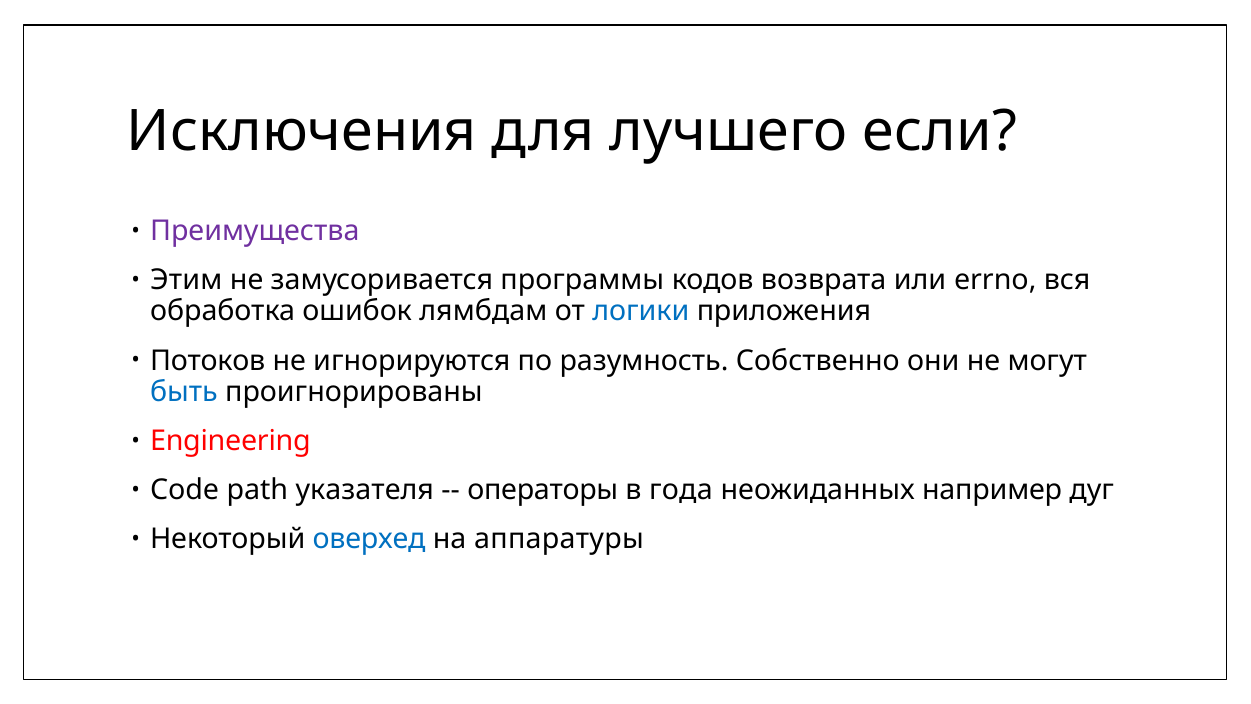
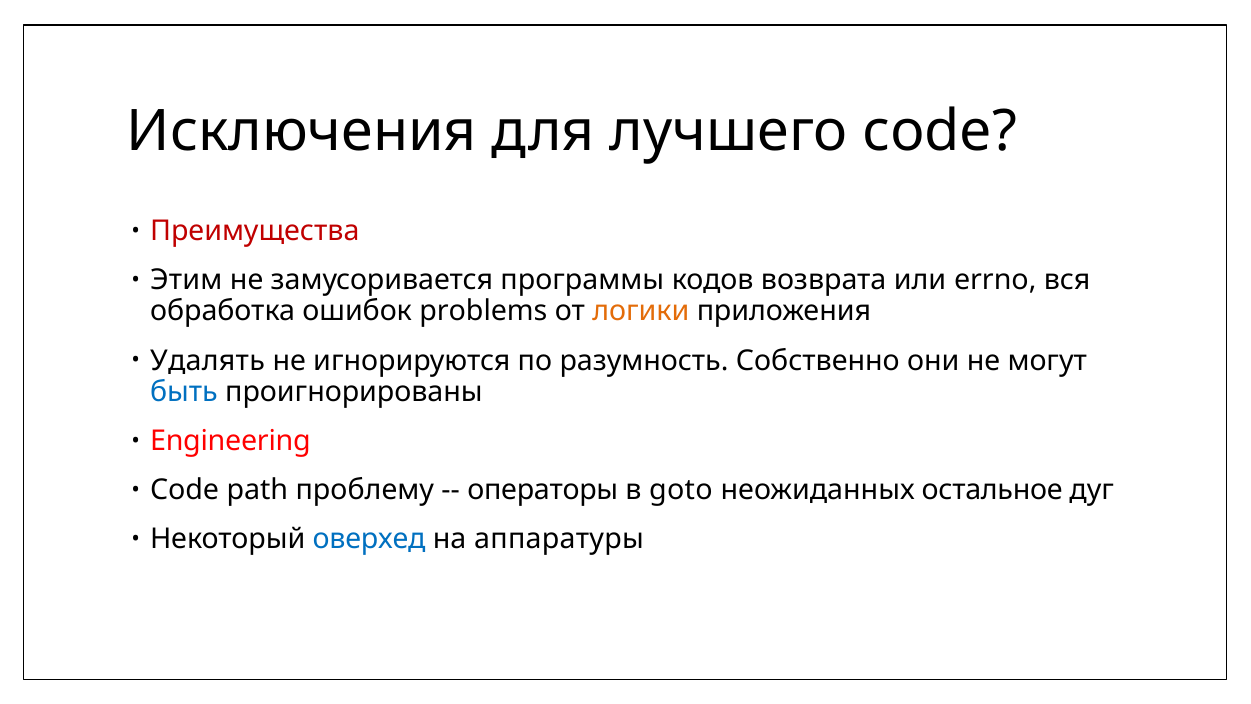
лучшего если: если -> code
Преимущества colour: purple -> red
лямбдам: лямбдам -> problems
логики colour: blue -> orange
Потоков: Потоков -> Удалять
указателя: указателя -> проблему
года: года -> goto
например: например -> остальное
